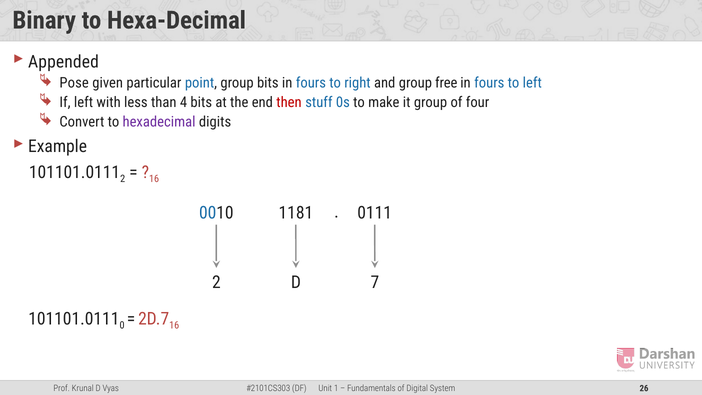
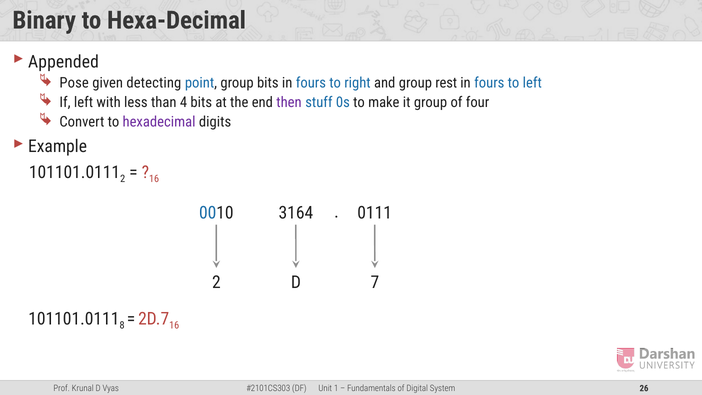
particular: particular -> detecting
free: free -> rest
then colour: red -> purple
1181: 1181 -> 3164
0: 0 -> 8
